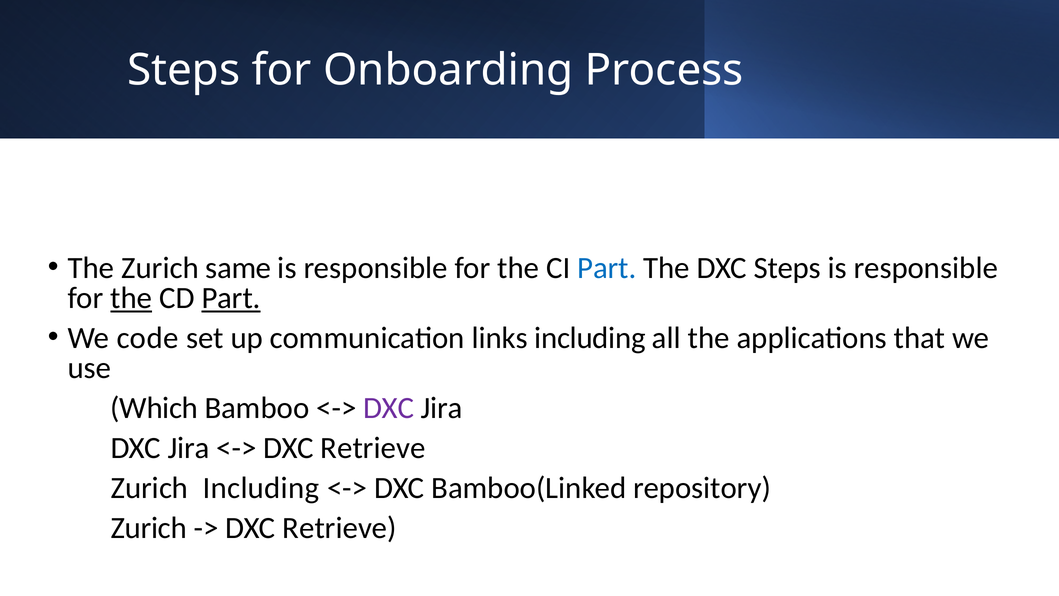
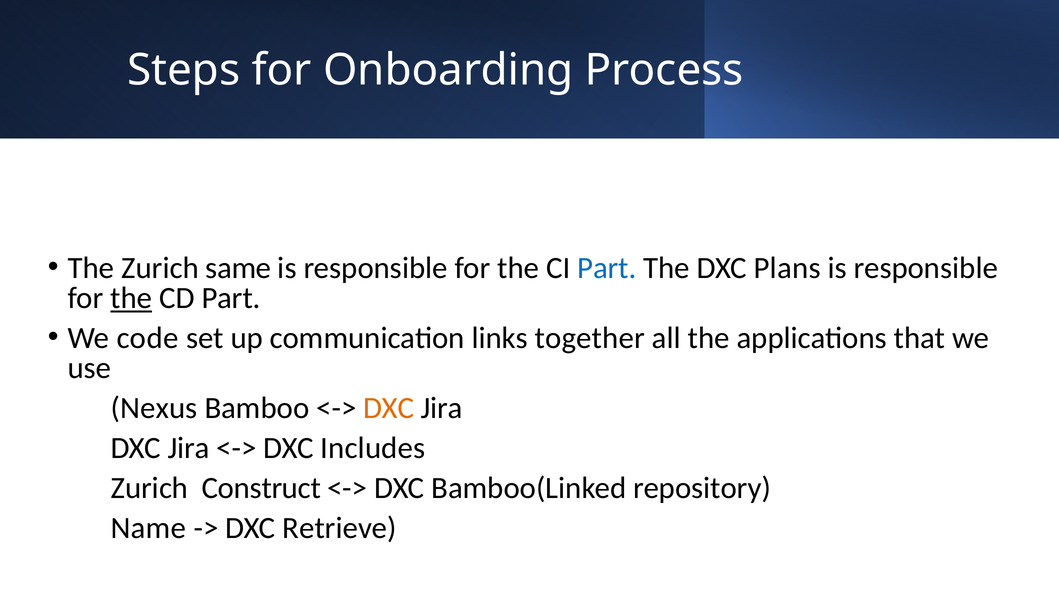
DXC Steps: Steps -> Plans
Part at (231, 298) underline: present -> none
links including: including -> together
Which: Which -> Nexus
DXC at (389, 408) colour: purple -> orange
Retrieve at (373, 448): Retrieve -> Includes
Zurich Including: Including -> Construct
Zurich at (149, 528): Zurich -> Name
